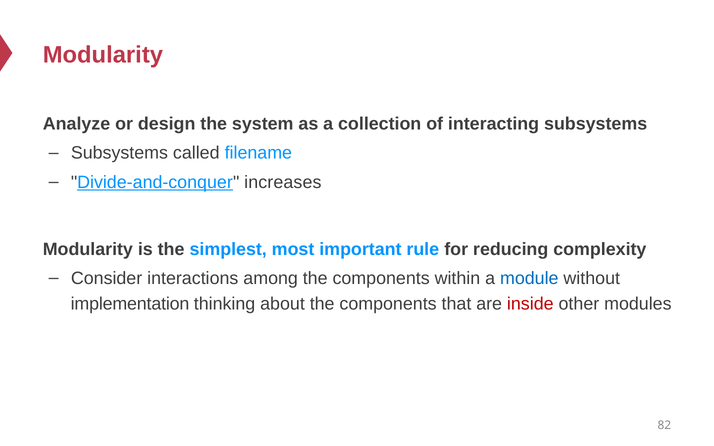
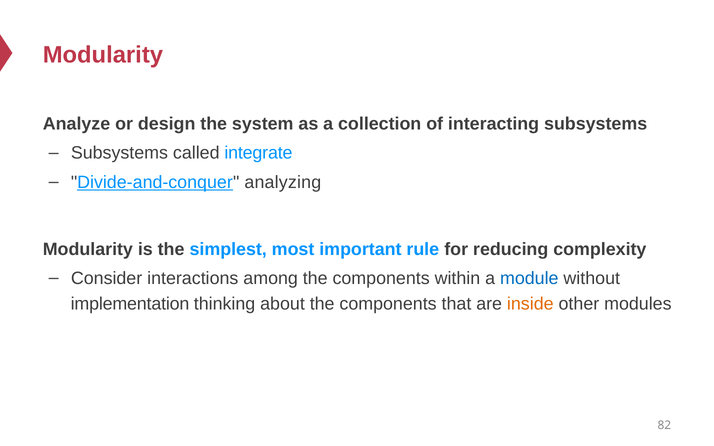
filename: filename -> integrate
increases: increases -> analyzing
inside colour: red -> orange
